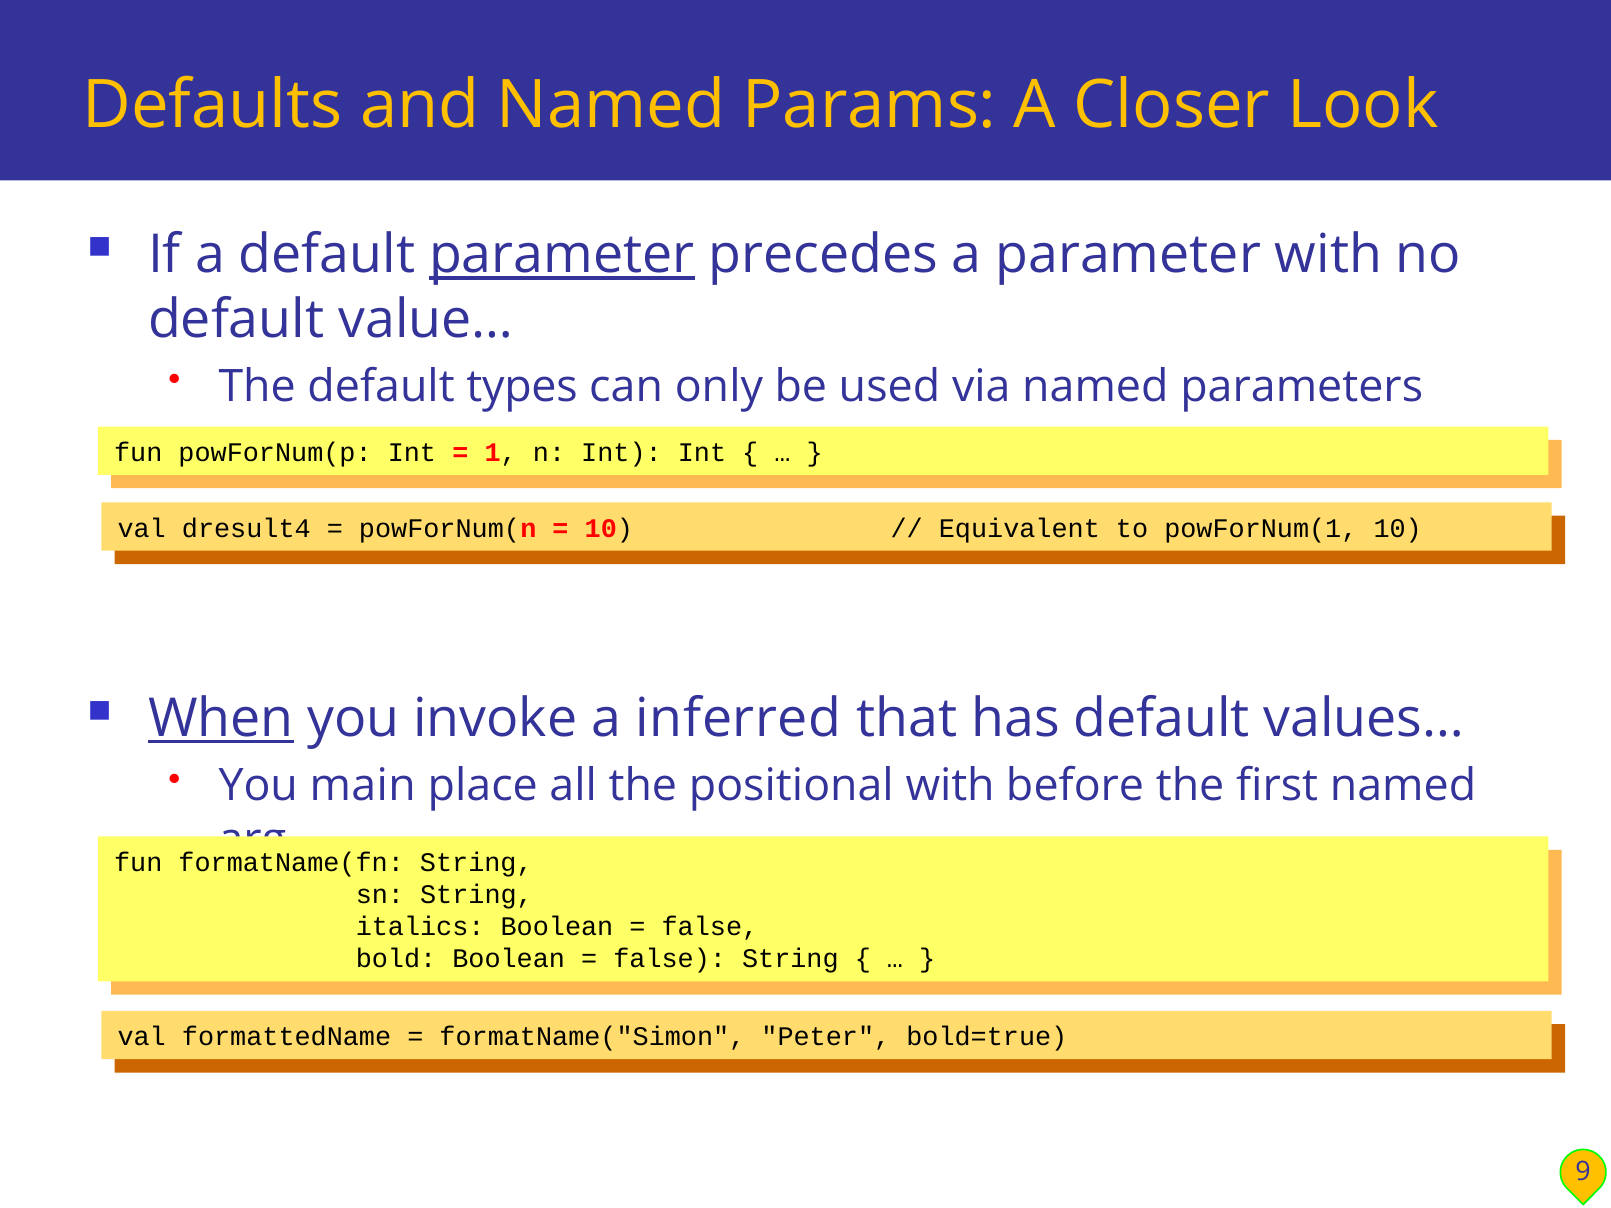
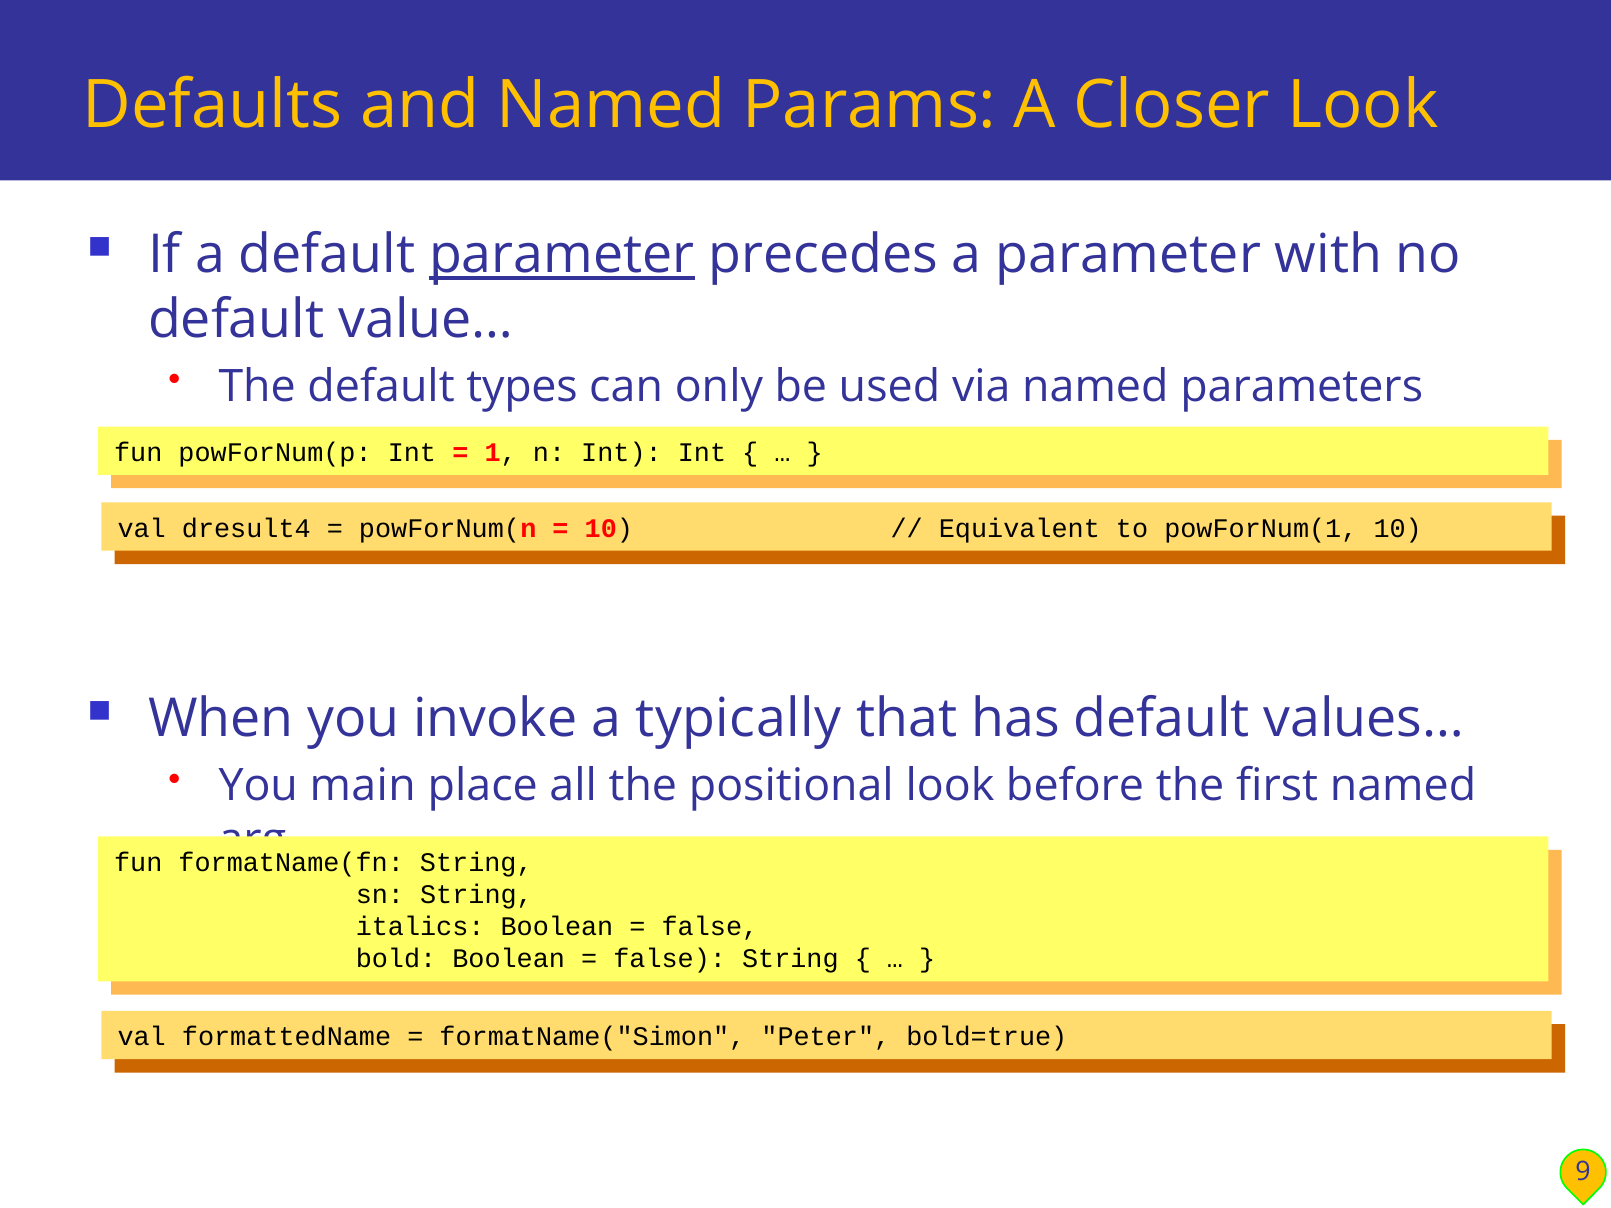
When underline: present -> none
inferred: inferred -> typically
positional with: with -> look
